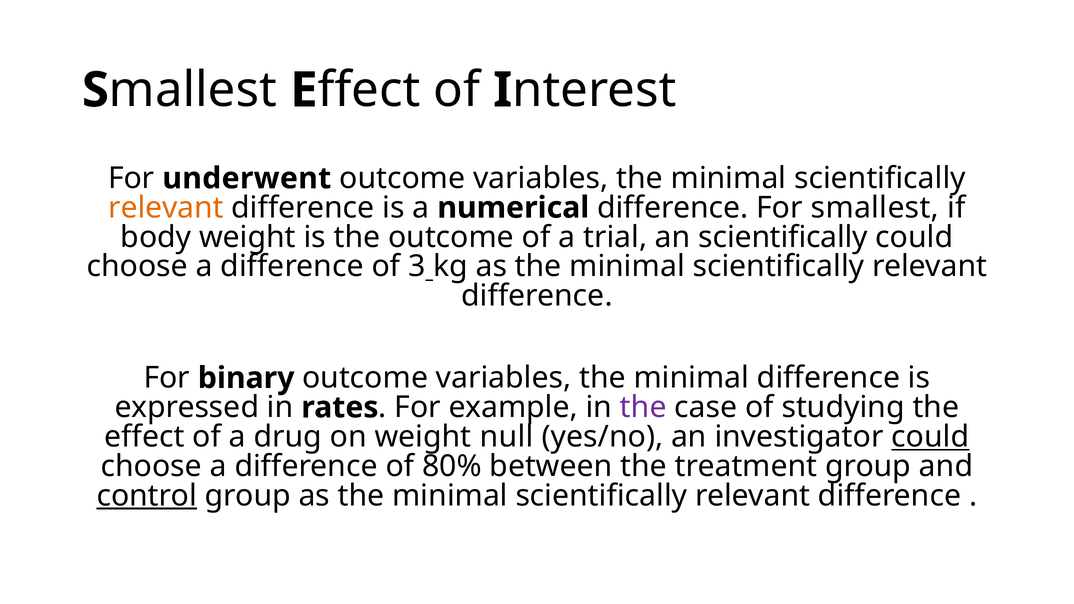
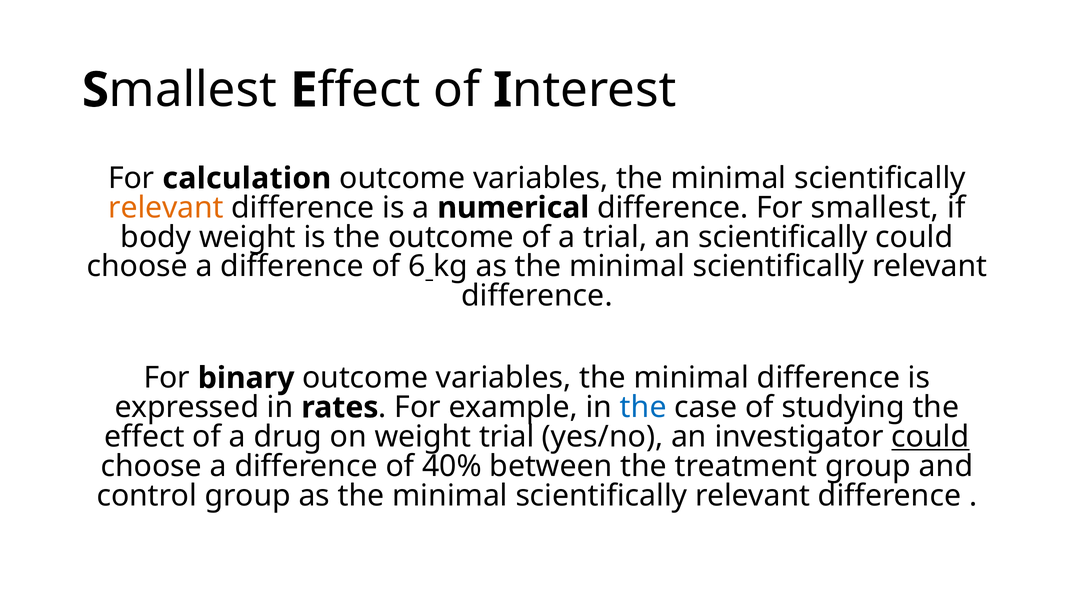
underwent: underwent -> calculation
3: 3 -> 6
the at (643, 407) colour: purple -> blue
weight null: null -> trial
80%: 80% -> 40%
control underline: present -> none
